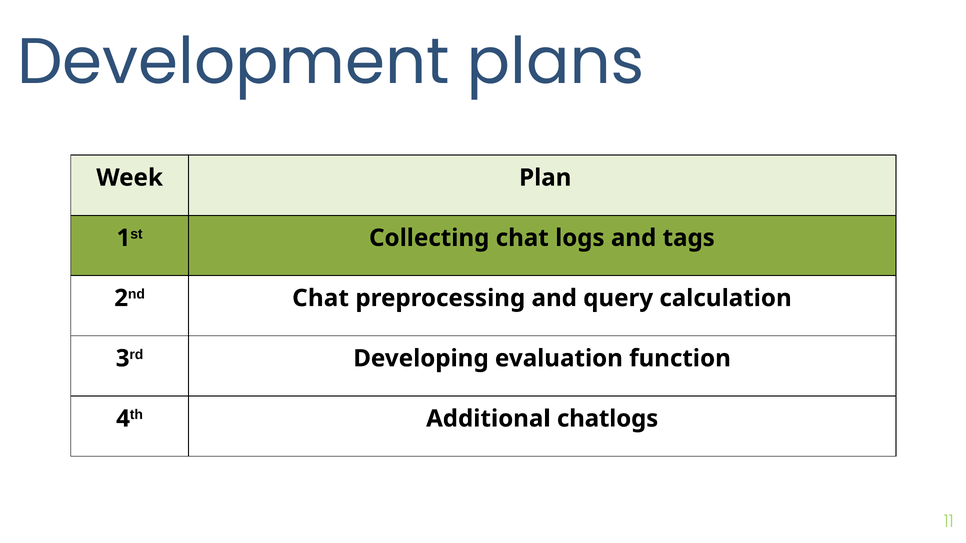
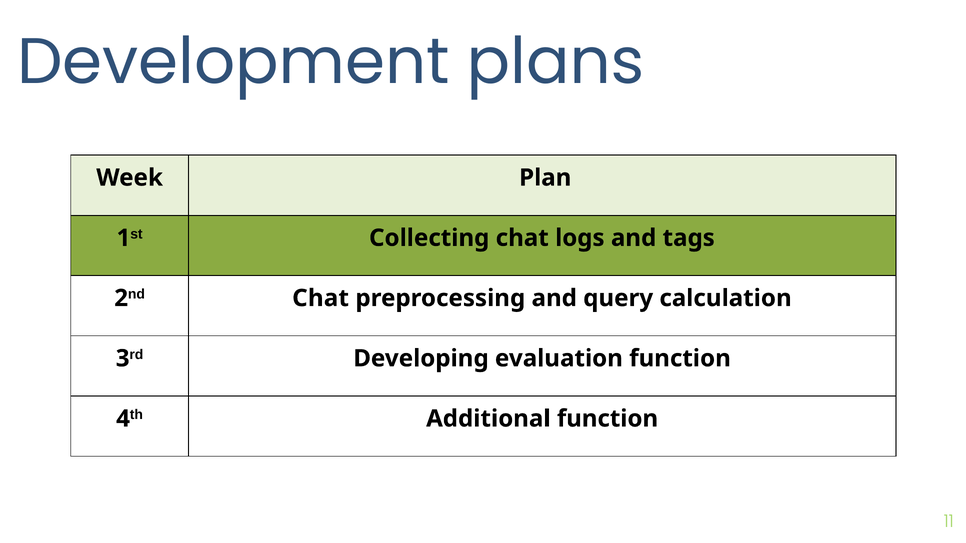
Additional chatlogs: chatlogs -> function
